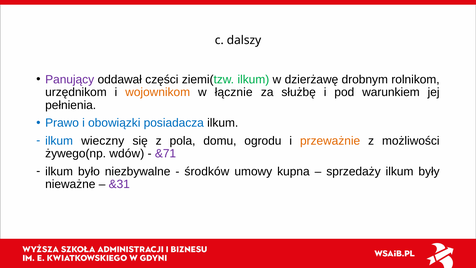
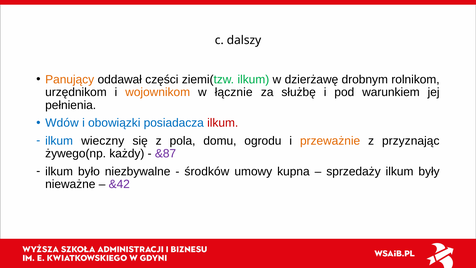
Panujący colour: purple -> orange
Prawo: Prawo -> Wdów
ilkum at (223, 123) colour: black -> red
możliwości: możliwości -> przyznając
wdów: wdów -> każdy
&71: &71 -> &87
&31: &31 -> &42
